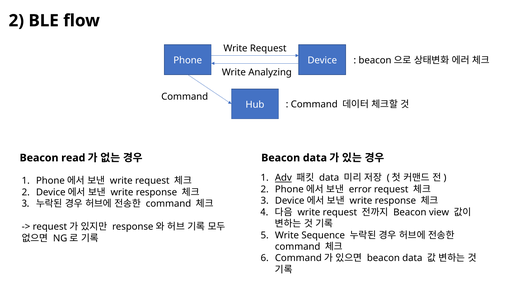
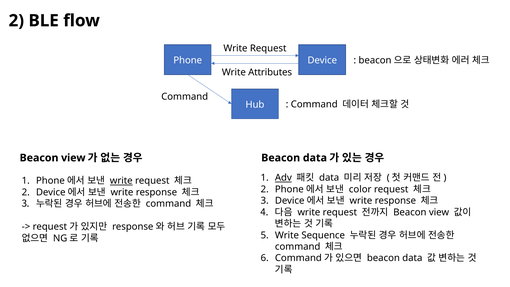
Analyzing: Analyzing -> Attributes
read at (73, 158): read -> view
write at (121, 181) underline: none -> present
error: error -> color
